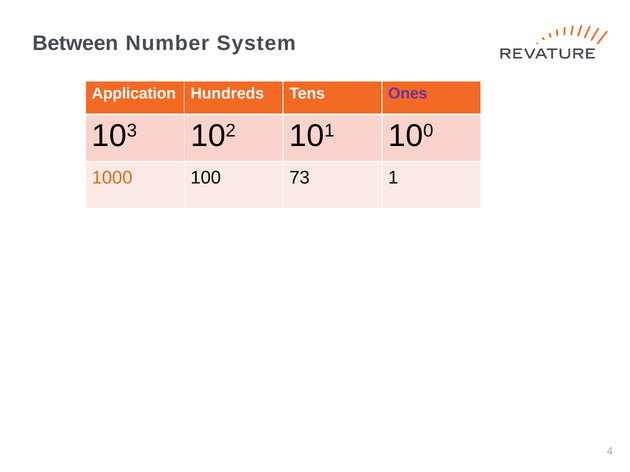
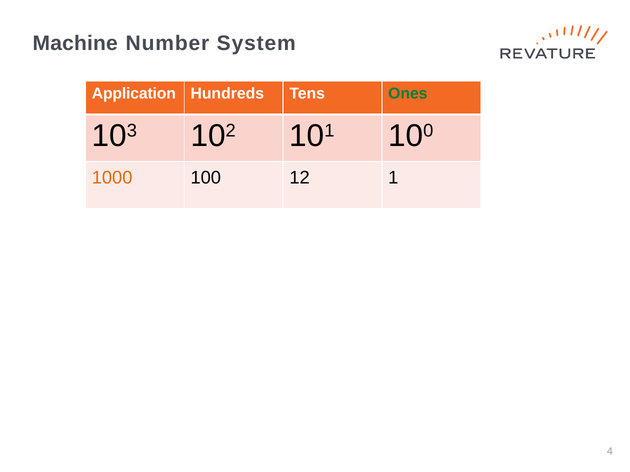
Between: Between -> Machine
Ones colour: purple -> green
73: 73 -> 12
